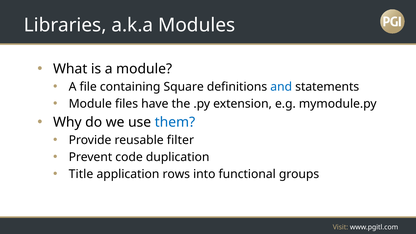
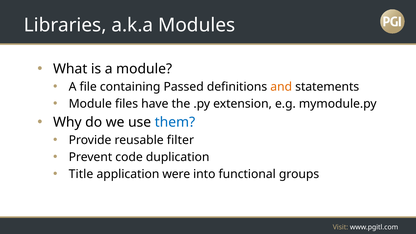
Square: Square -> Passed
and colour: blue -> orange
rows: rows -> were
